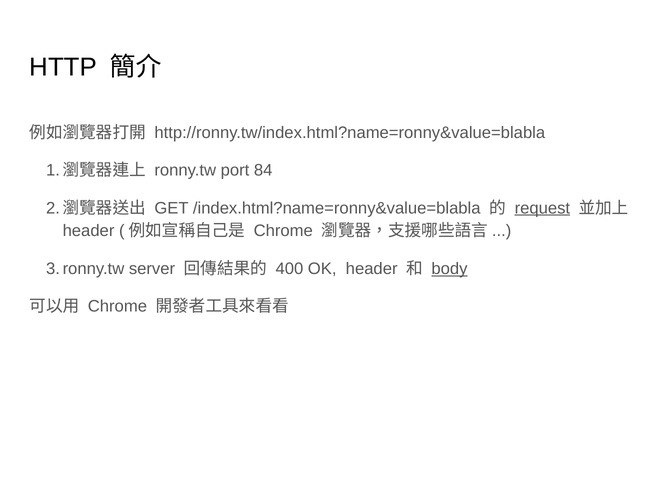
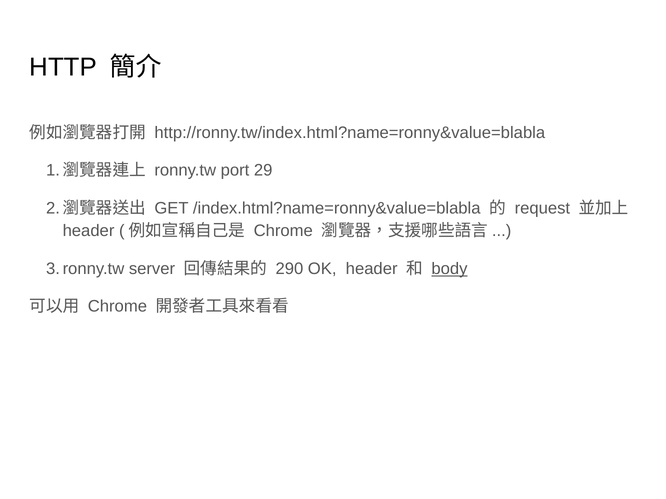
84: 84 -> 29
request underline: present -> none
400: 400 -> 290
